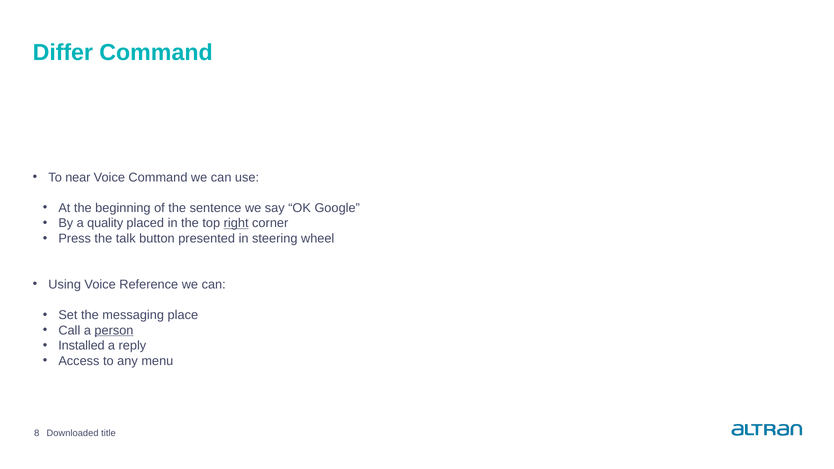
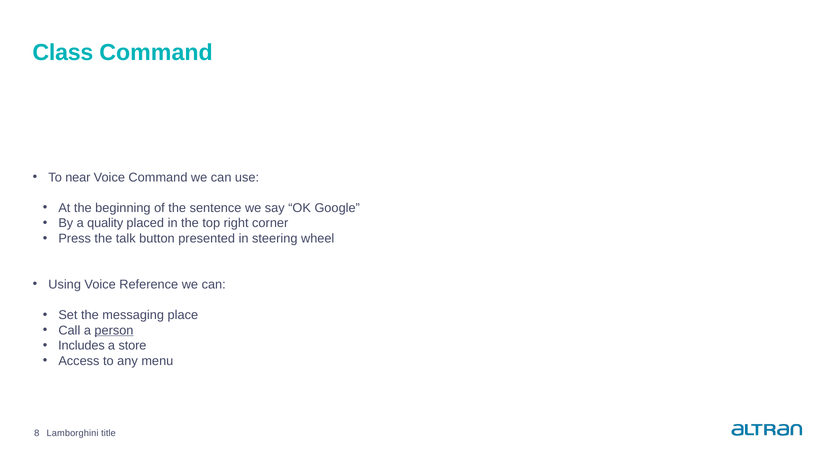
Differ: Differ -> Class
right underline: present -> none
Installed: Installed -> Includes
reply: reply -> store
Downloaded: Downloaded -> Lamborghini
